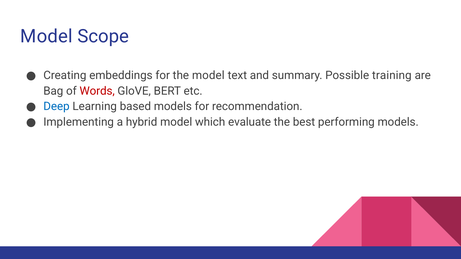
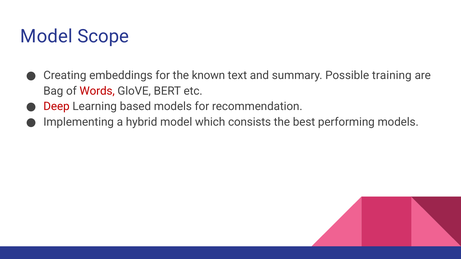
the model: model -> known
Deep colour: blue -> red
evaluate: evaluate -> consists
